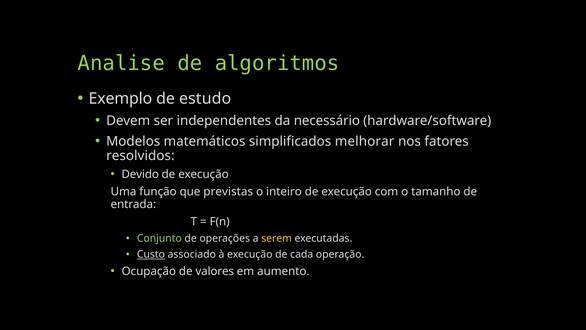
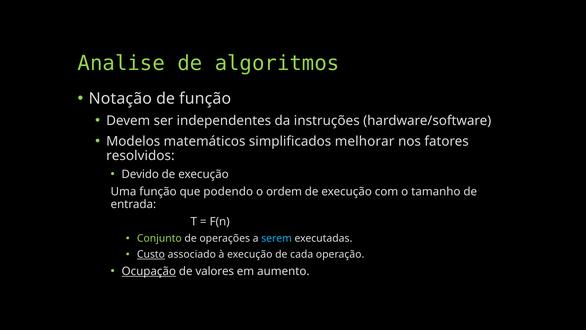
Exemplo: Exemplo -> Notação
de estudo: estudo -> função
necessário: necessário -> instruções
previstas: previstas -> podendo
inteiro: inteiro -> ordem
serem colour: yellow -> light blue
Ocupação underline: none -> present
